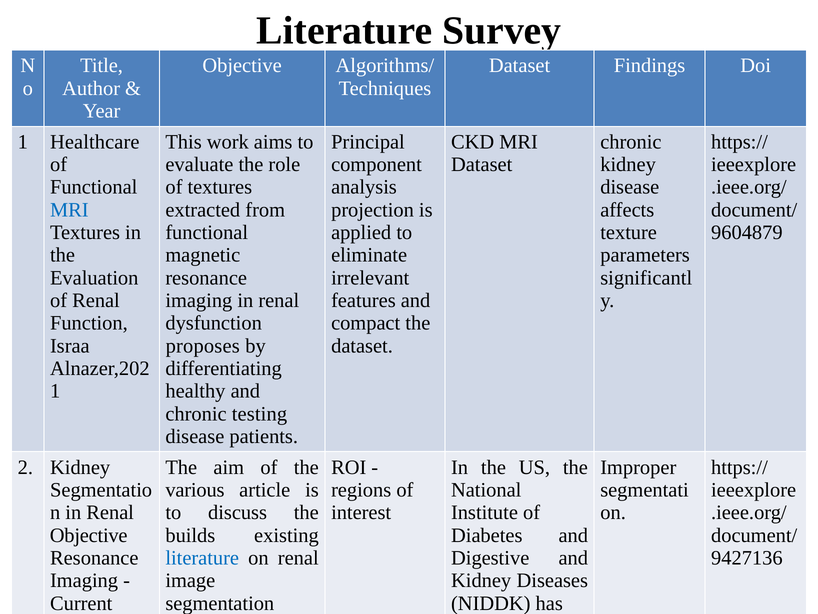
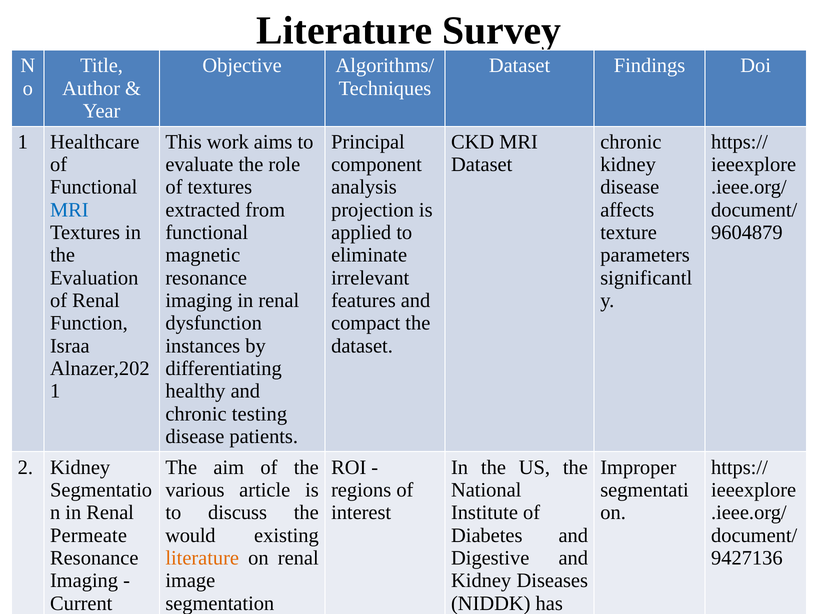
proposes: proposes -> instances
Objective at (89, 535): Objective -> Permeate
builds: builds -> would
literature at (202, 558) colour: blue -> orange
